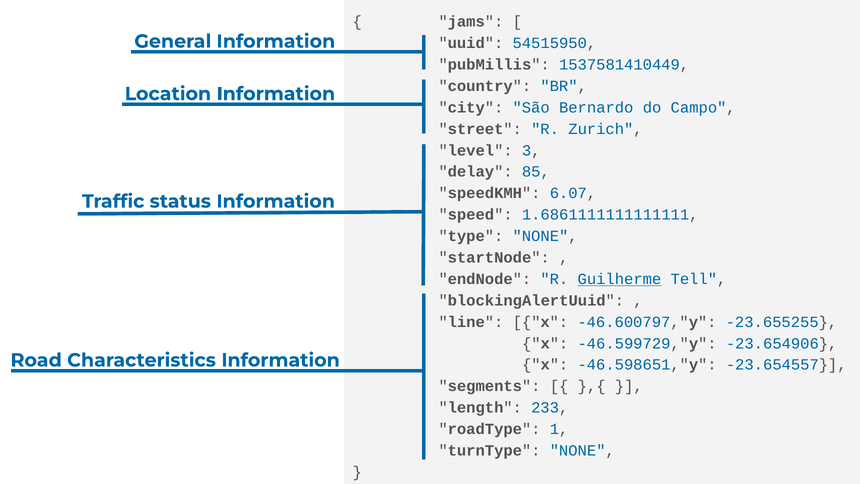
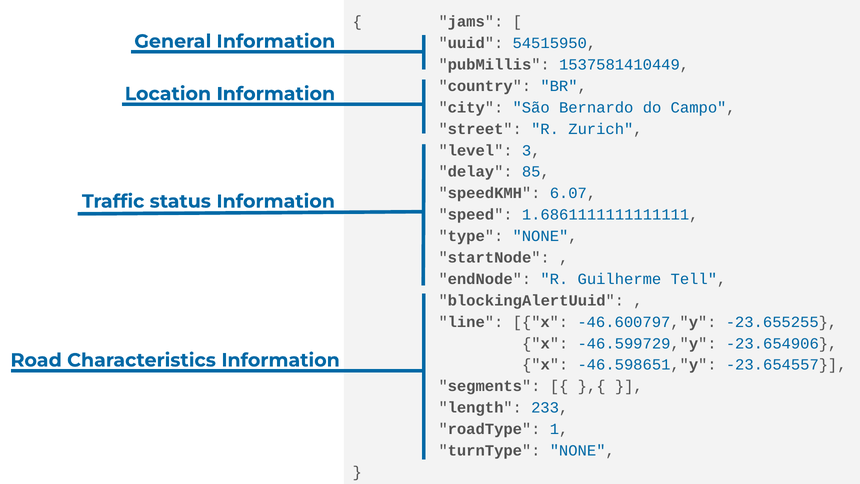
Guilherme underline: present -> none
